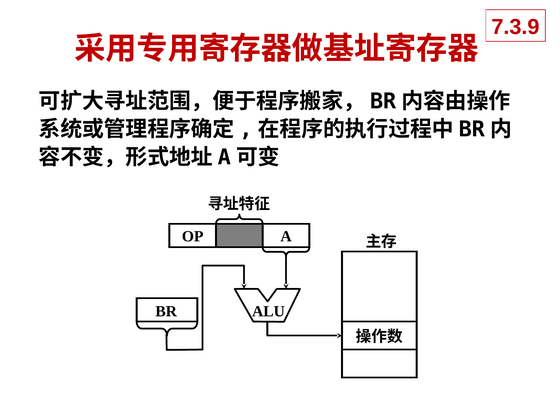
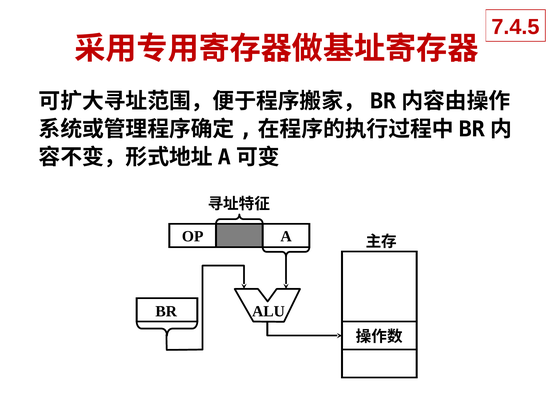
7.3.9: 7.3.9 -> 7.4.5
